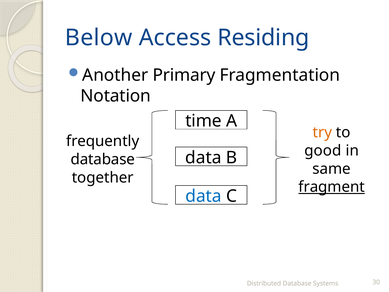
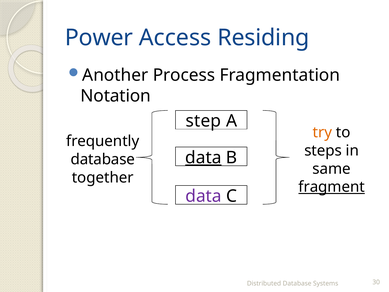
Below: Below -> Power
Primary: Primary -> Process
time: time -> step
good: good -> steps
data at (203, 157) underline: none -> present
data at (204, 196) colour: blue -> purple
